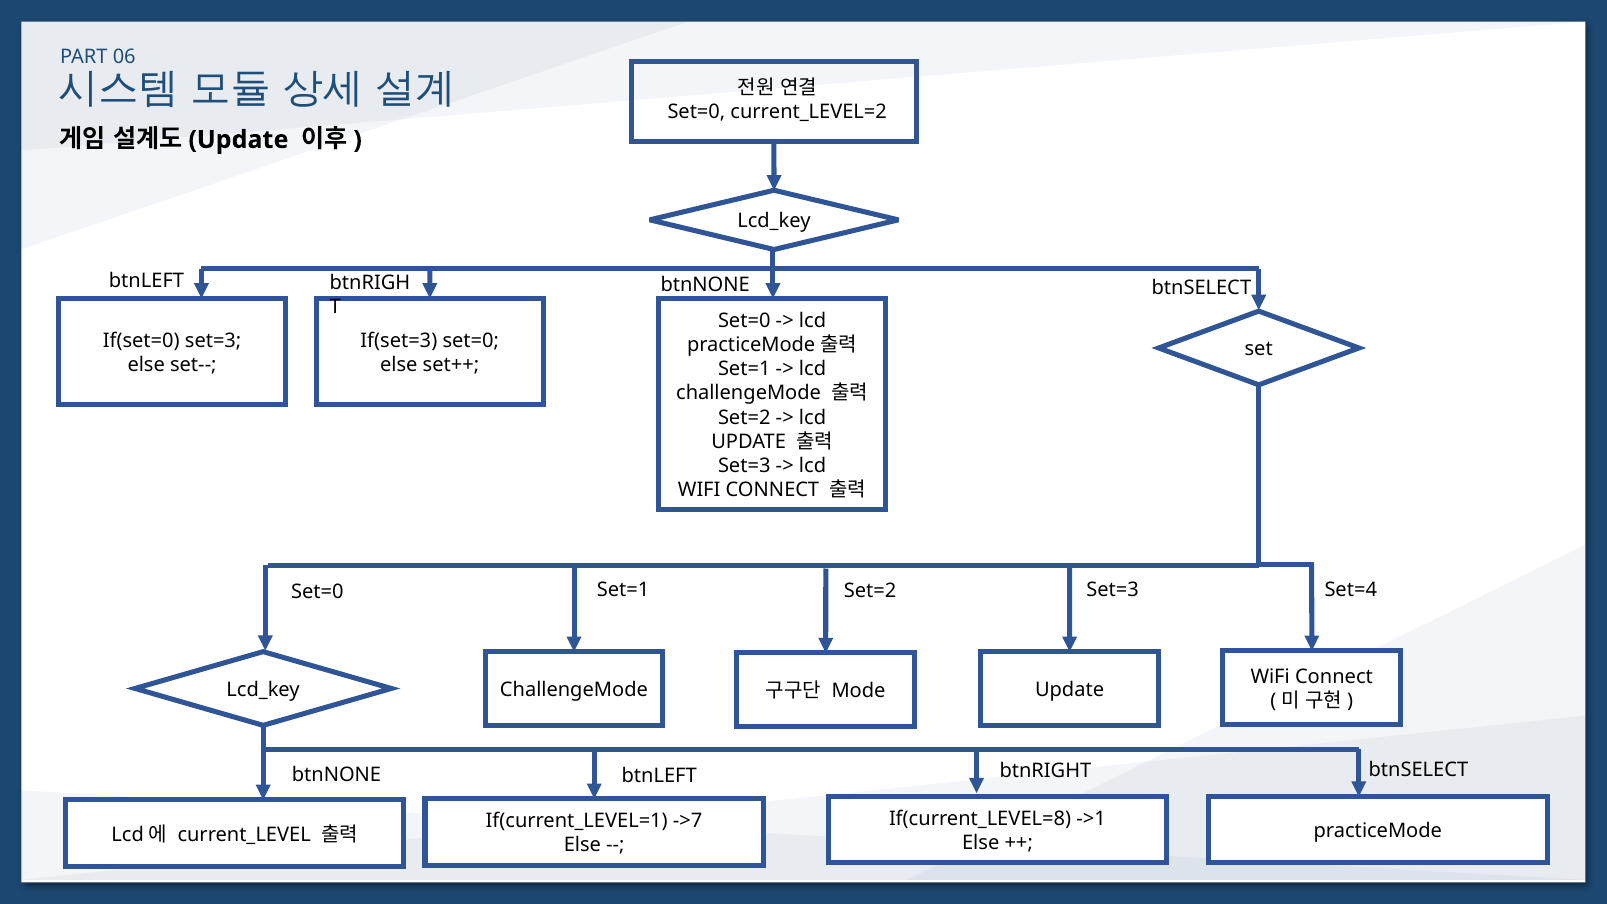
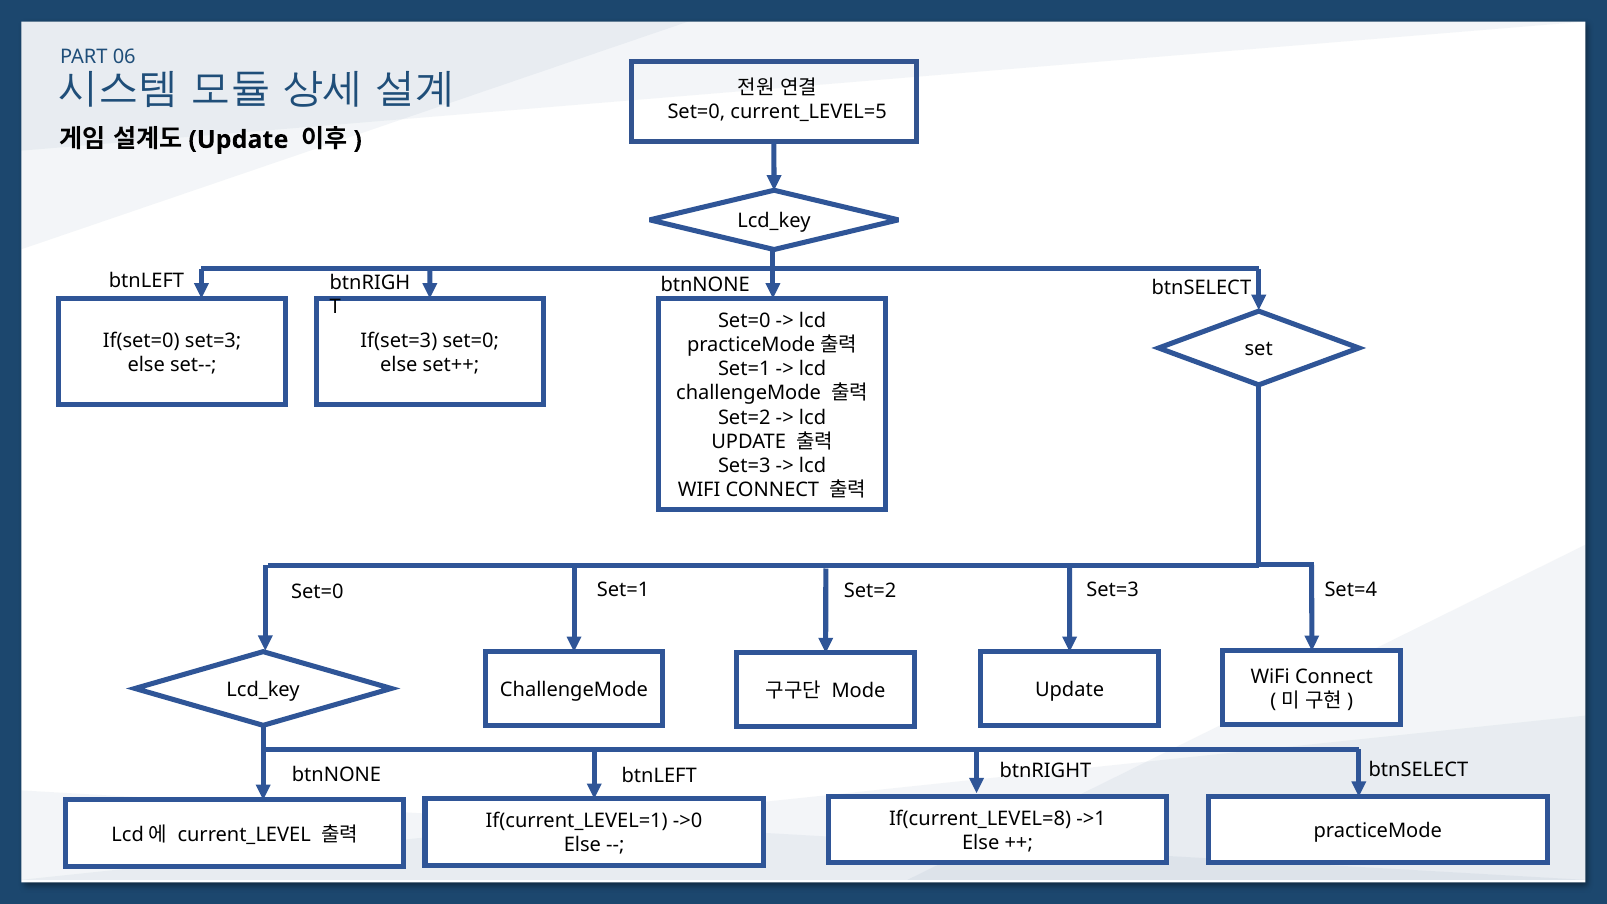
current_LEVEL=2: current_LEVEL=2 -> current_LEVEL=5
->7: ->7 -> ->0
